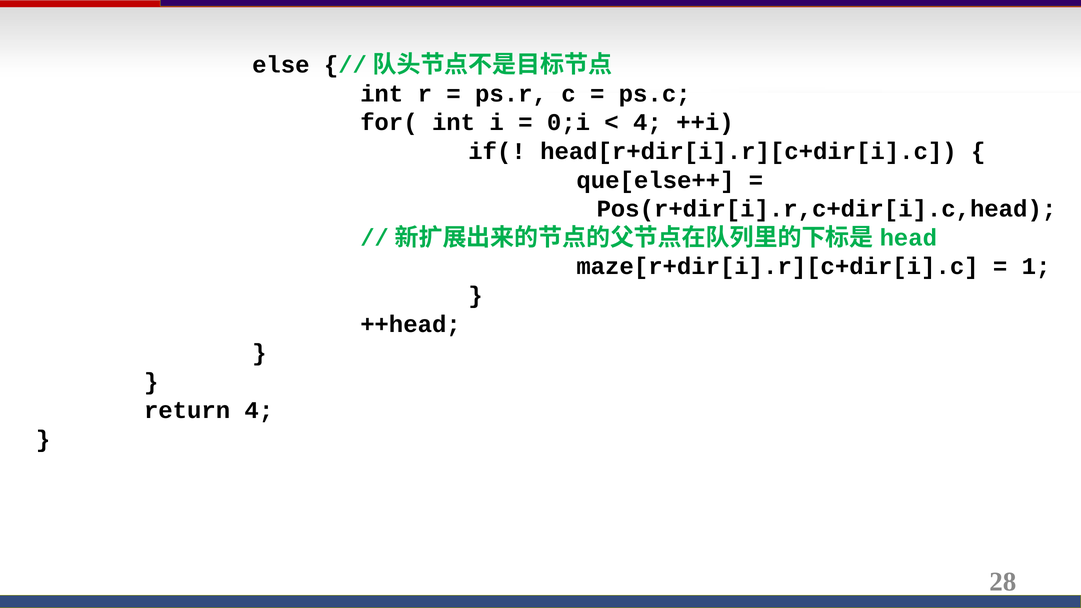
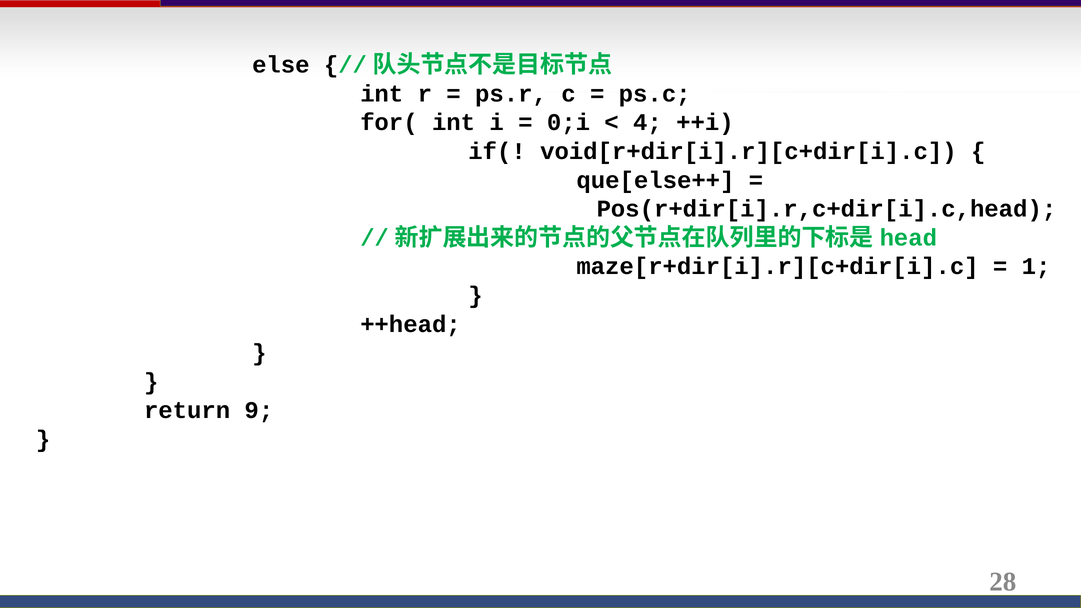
head[r+dir[i].r][c+dir[i].c: head[r+dir[i].r][c+dir[i].c -> void[r+dir[i].r][c+dir[i].c
return 4: 4 -> 9
